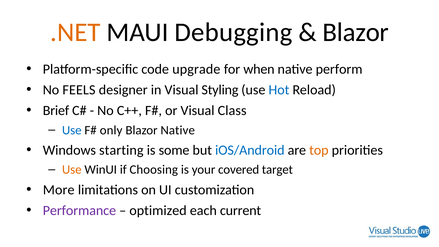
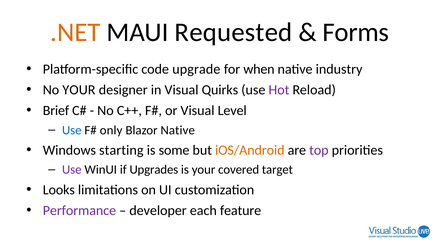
Debugging: Debugging -> Requested
Blazor at (356, 32): Blazor -> Forms
perform: perform -> industry
No FEELS: FEELS -> YOUR
Styling: Styling -> Quirks
Hot colour: blue -> purple
Class: Class -> Level
iOS/Android colour: blue -> orange
top colour: orange -> purple
Use at (72, 170) colour: orange -> purple
Choosing: Choosing -> Upgrades
More: More -> Looks
optimized: optimized -> developer
current: current -> feature
